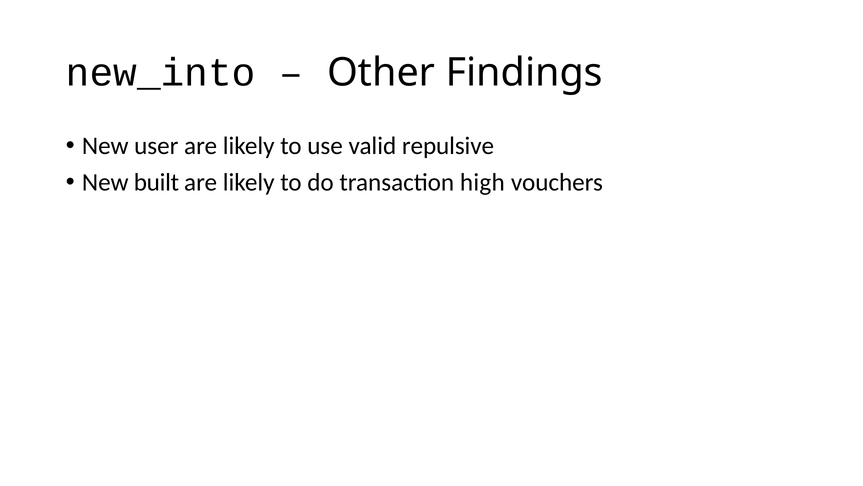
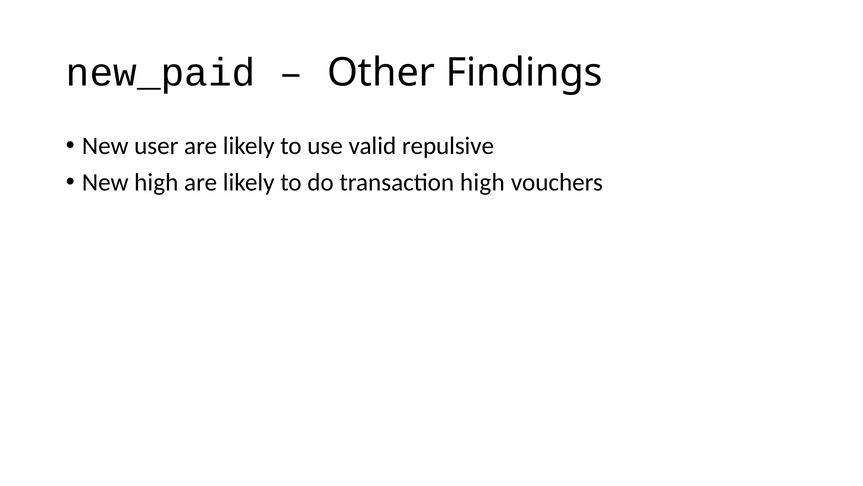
new_into: new_into -> new_paid
New built: built -> high
